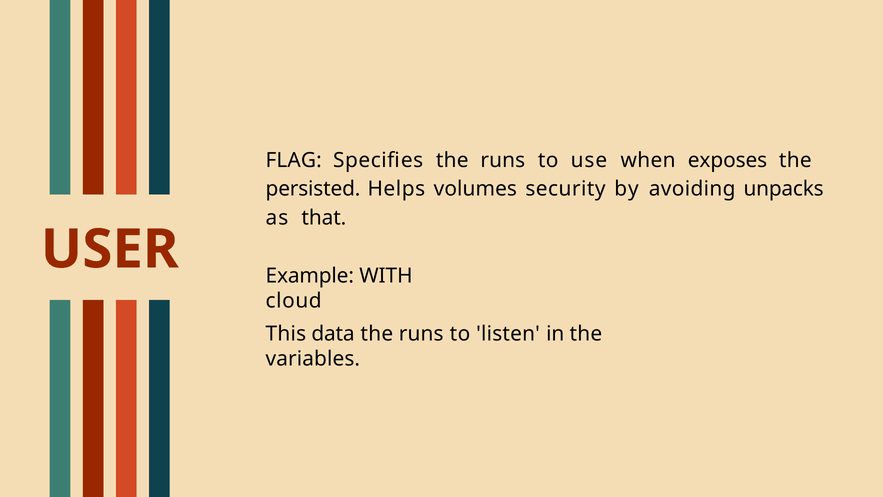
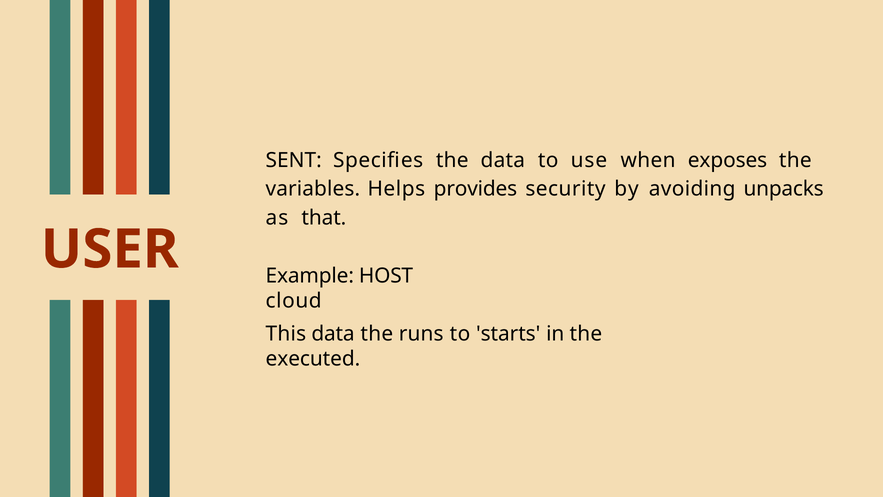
FLAG: FLAG -> SENT
Specifies the runs: runs -> data
persisted: persisted -> variables
volumes: volumes -> provides
WITH: WITH -> HOST
listen: listen -> starts
variables: variables -> executed
